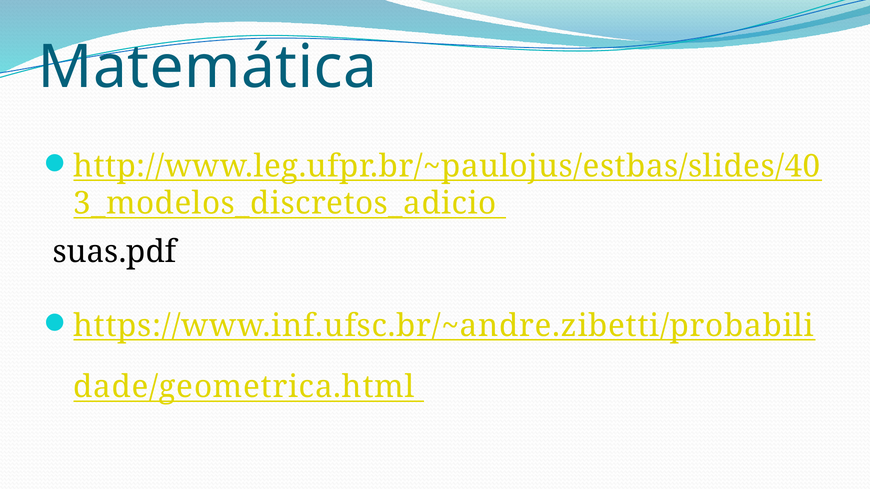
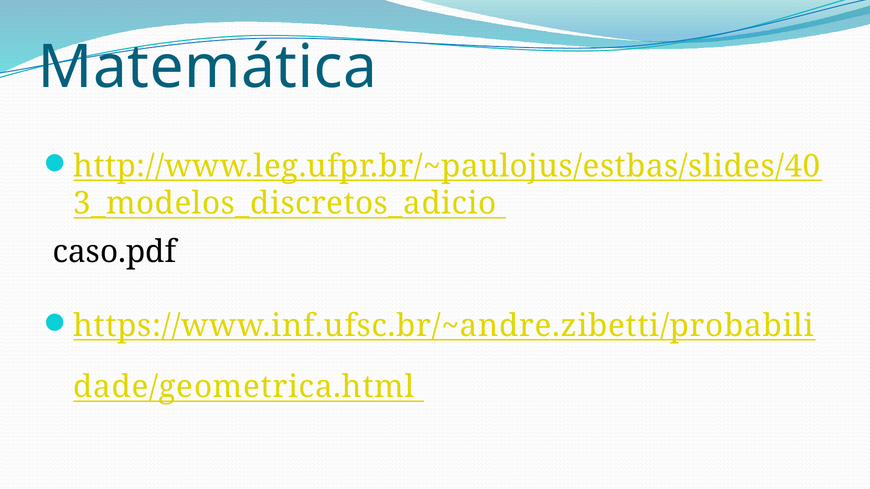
suas.pdf: suas.pdf -> caso.pdf
